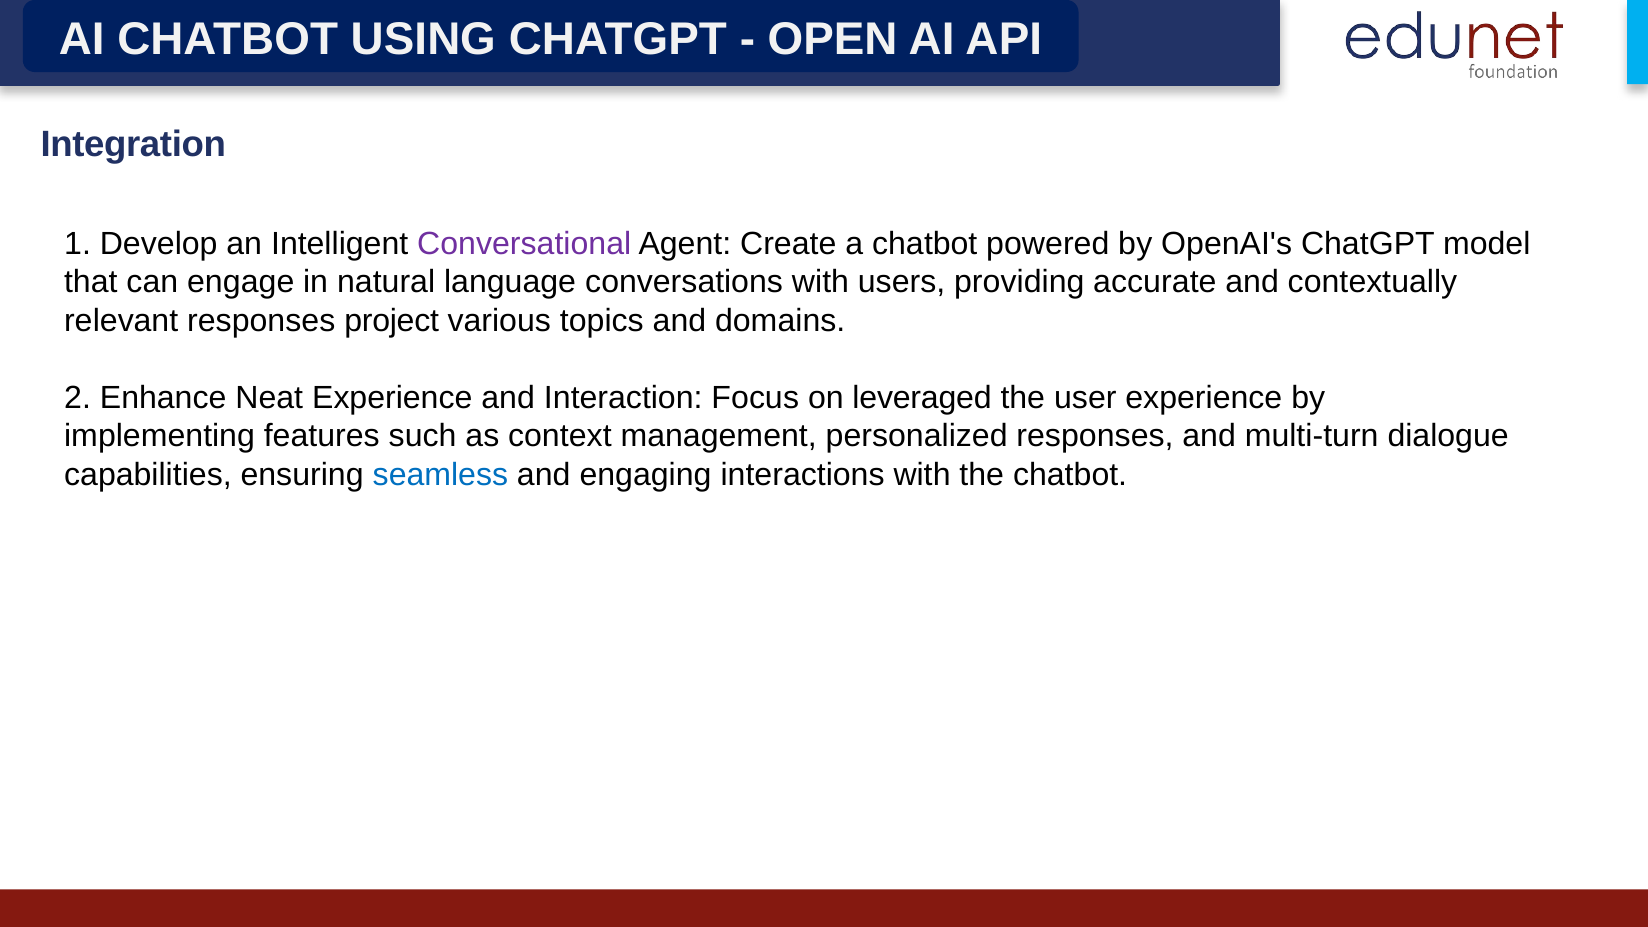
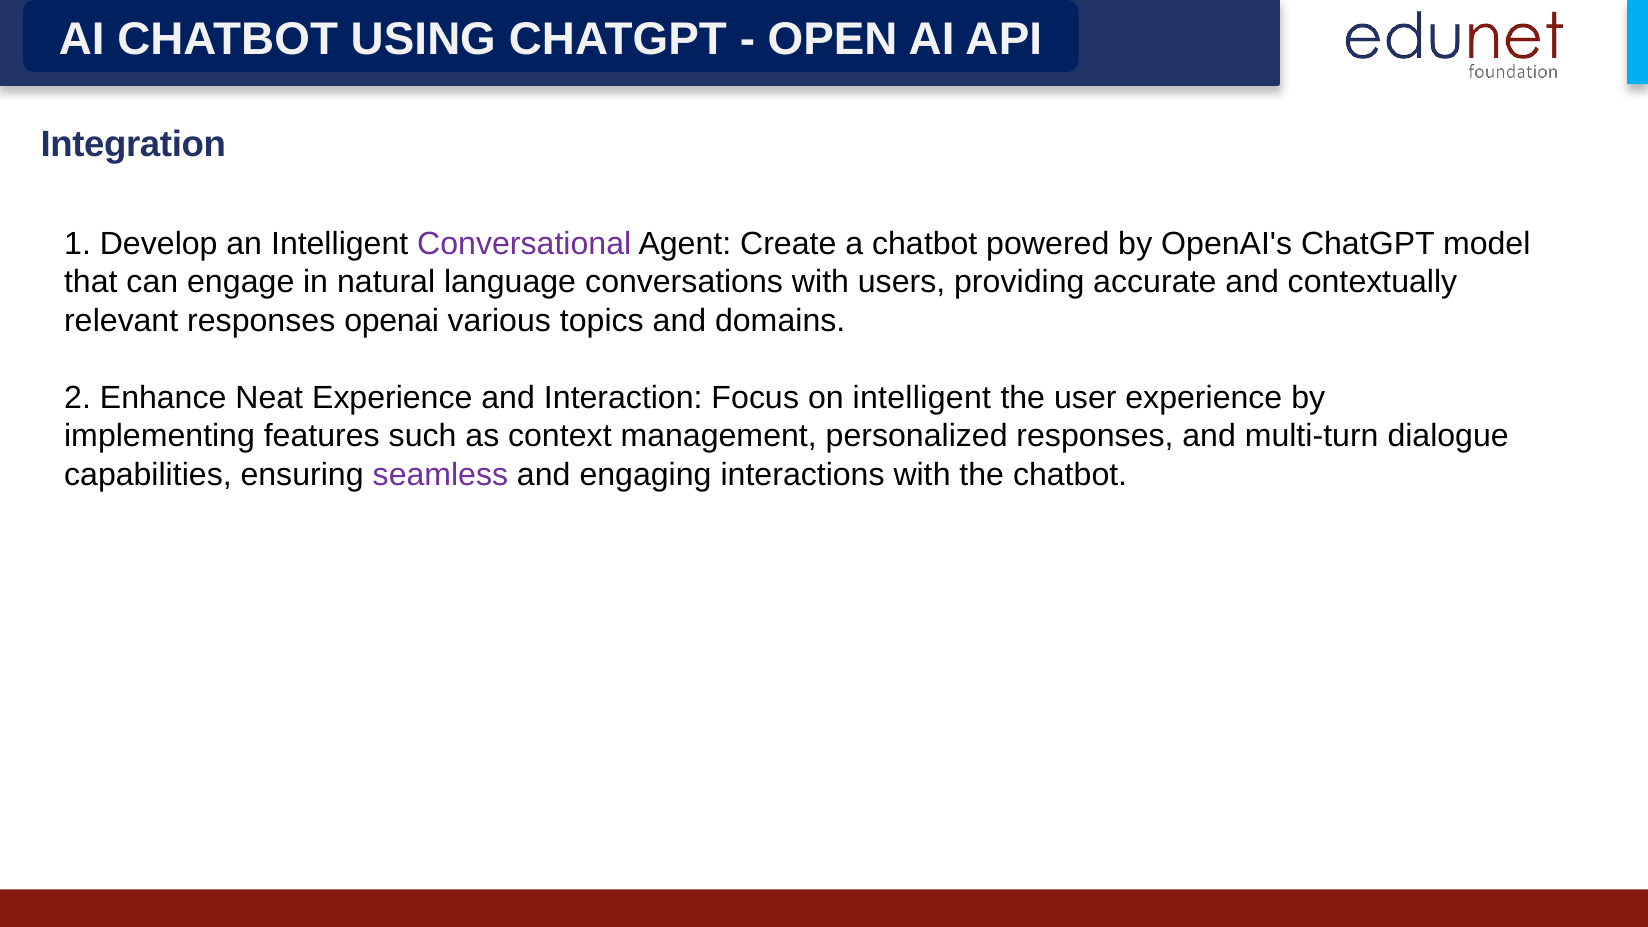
project: project -> openai
on leveraged: leveraged -> intelligent
seamless colour: blue -> purple
